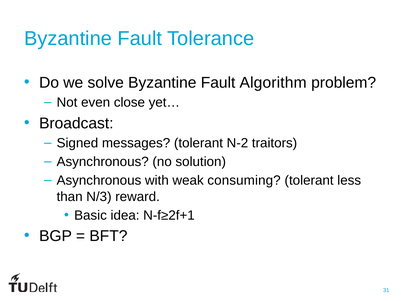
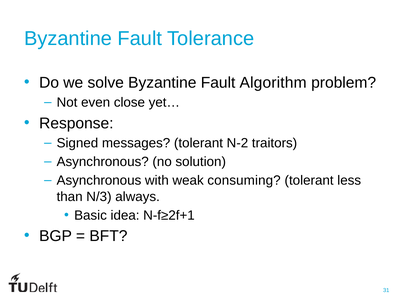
Broadcast: Broadcast -> Response
reward: reward -> always
